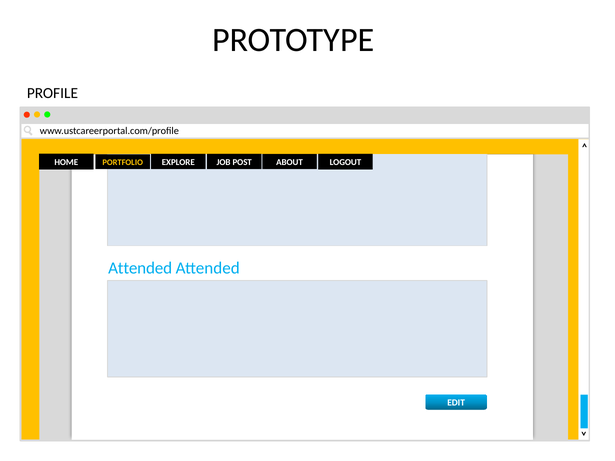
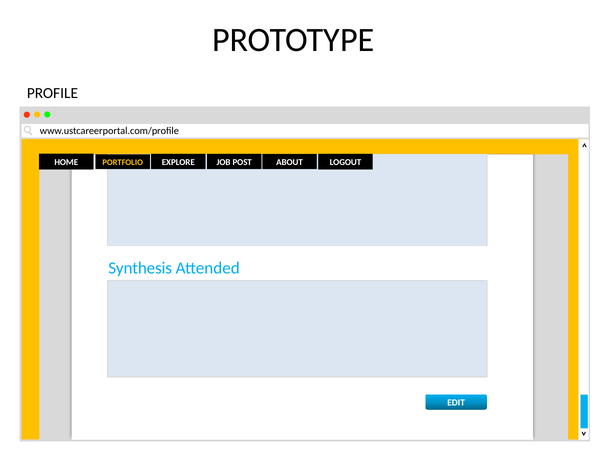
Attended at (140, 268): Attended -> Synthesis
